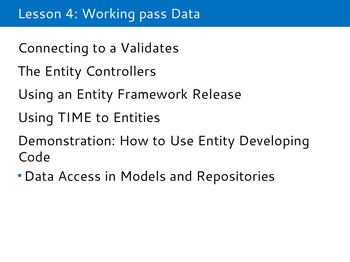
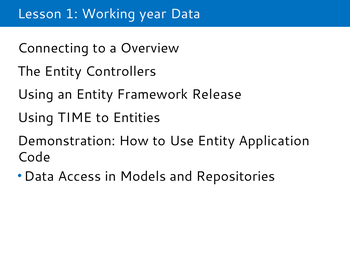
4: 4 -> 1
pass: pass -> year
Validates: Validates -> Overview
Developing: Developing -> Application
